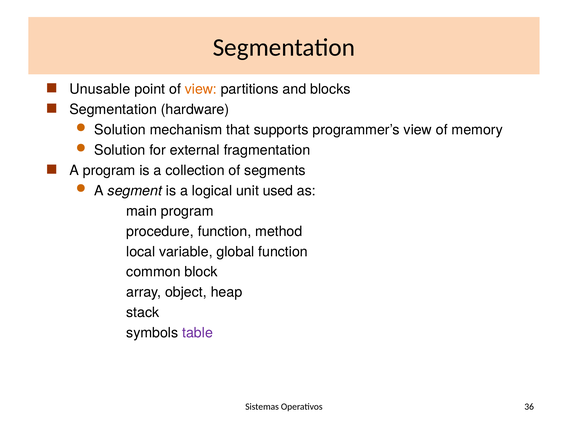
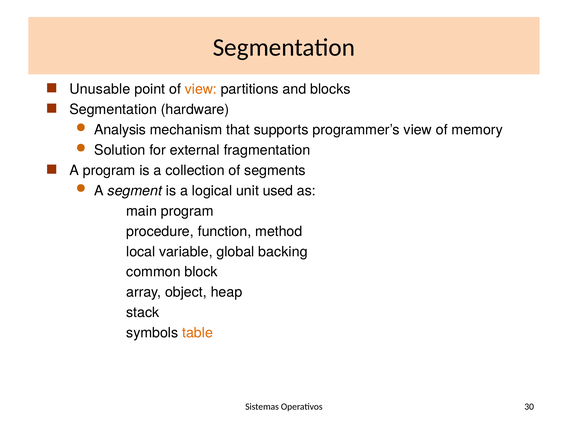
Solution at (120, 130): Solution -> Analysis
global function: function -> backing
table colour: purple -> orange
36: 36 -> 30
